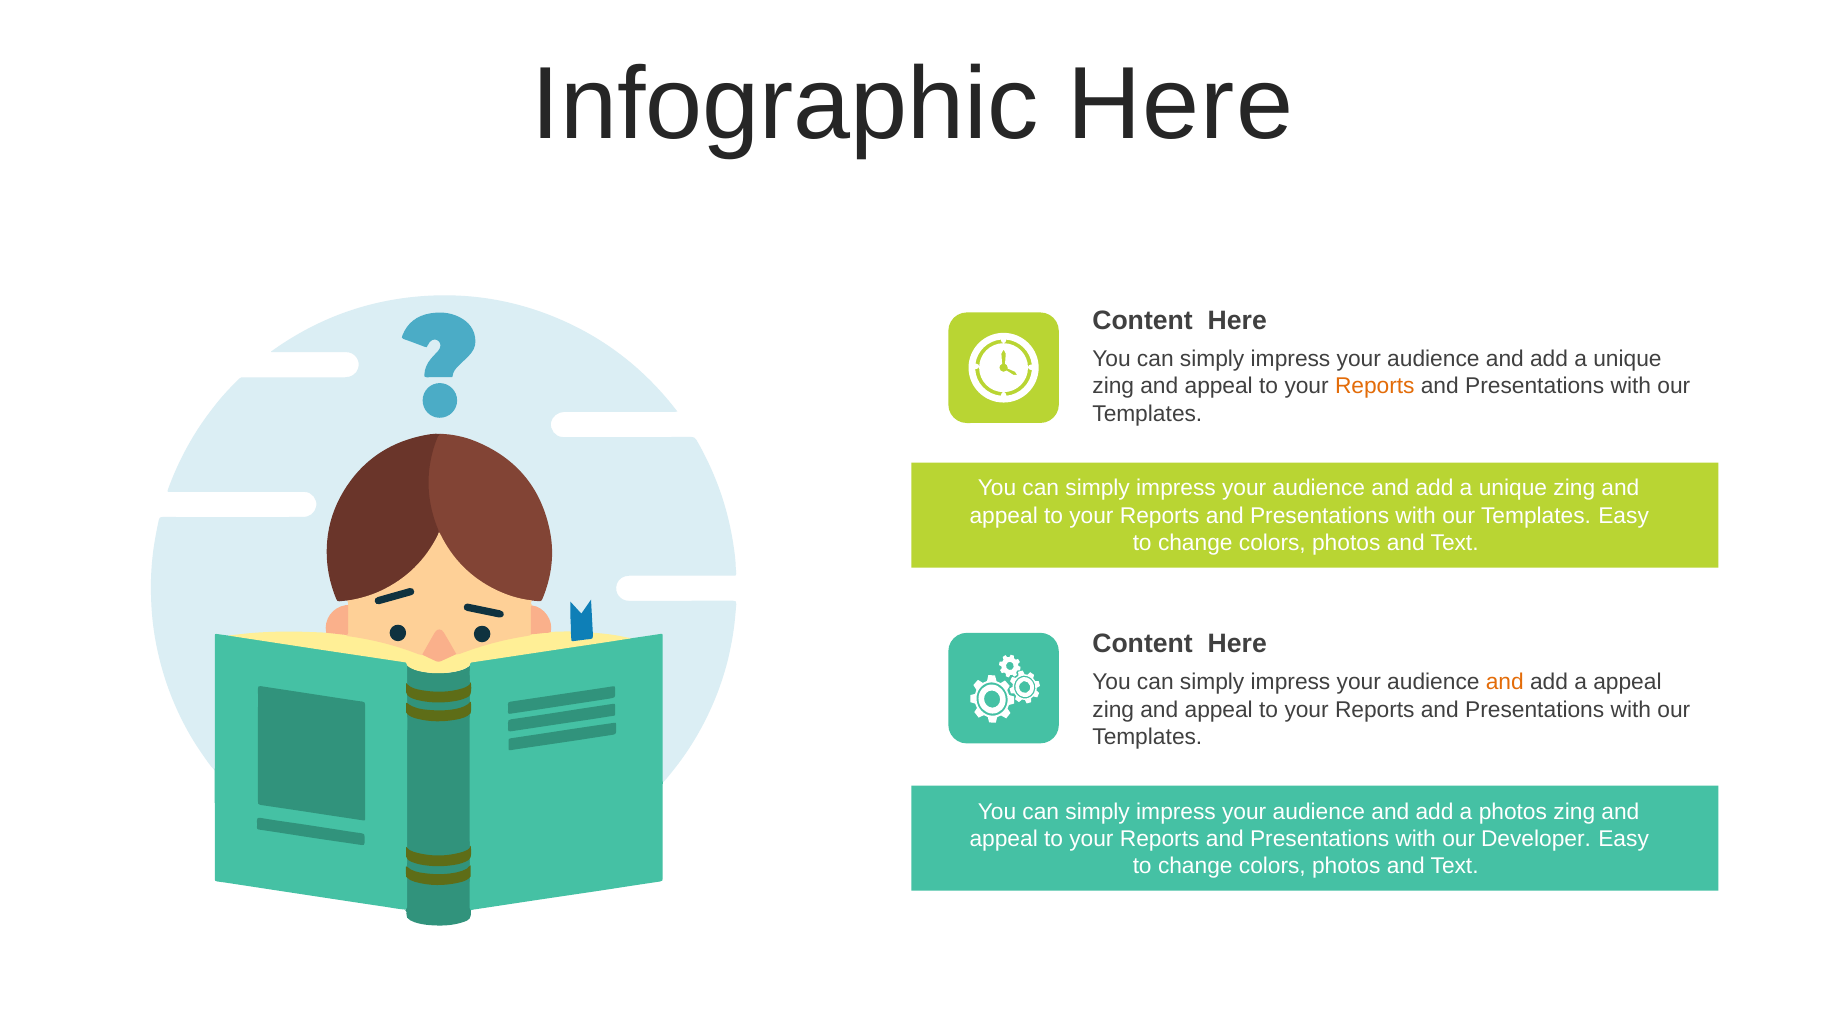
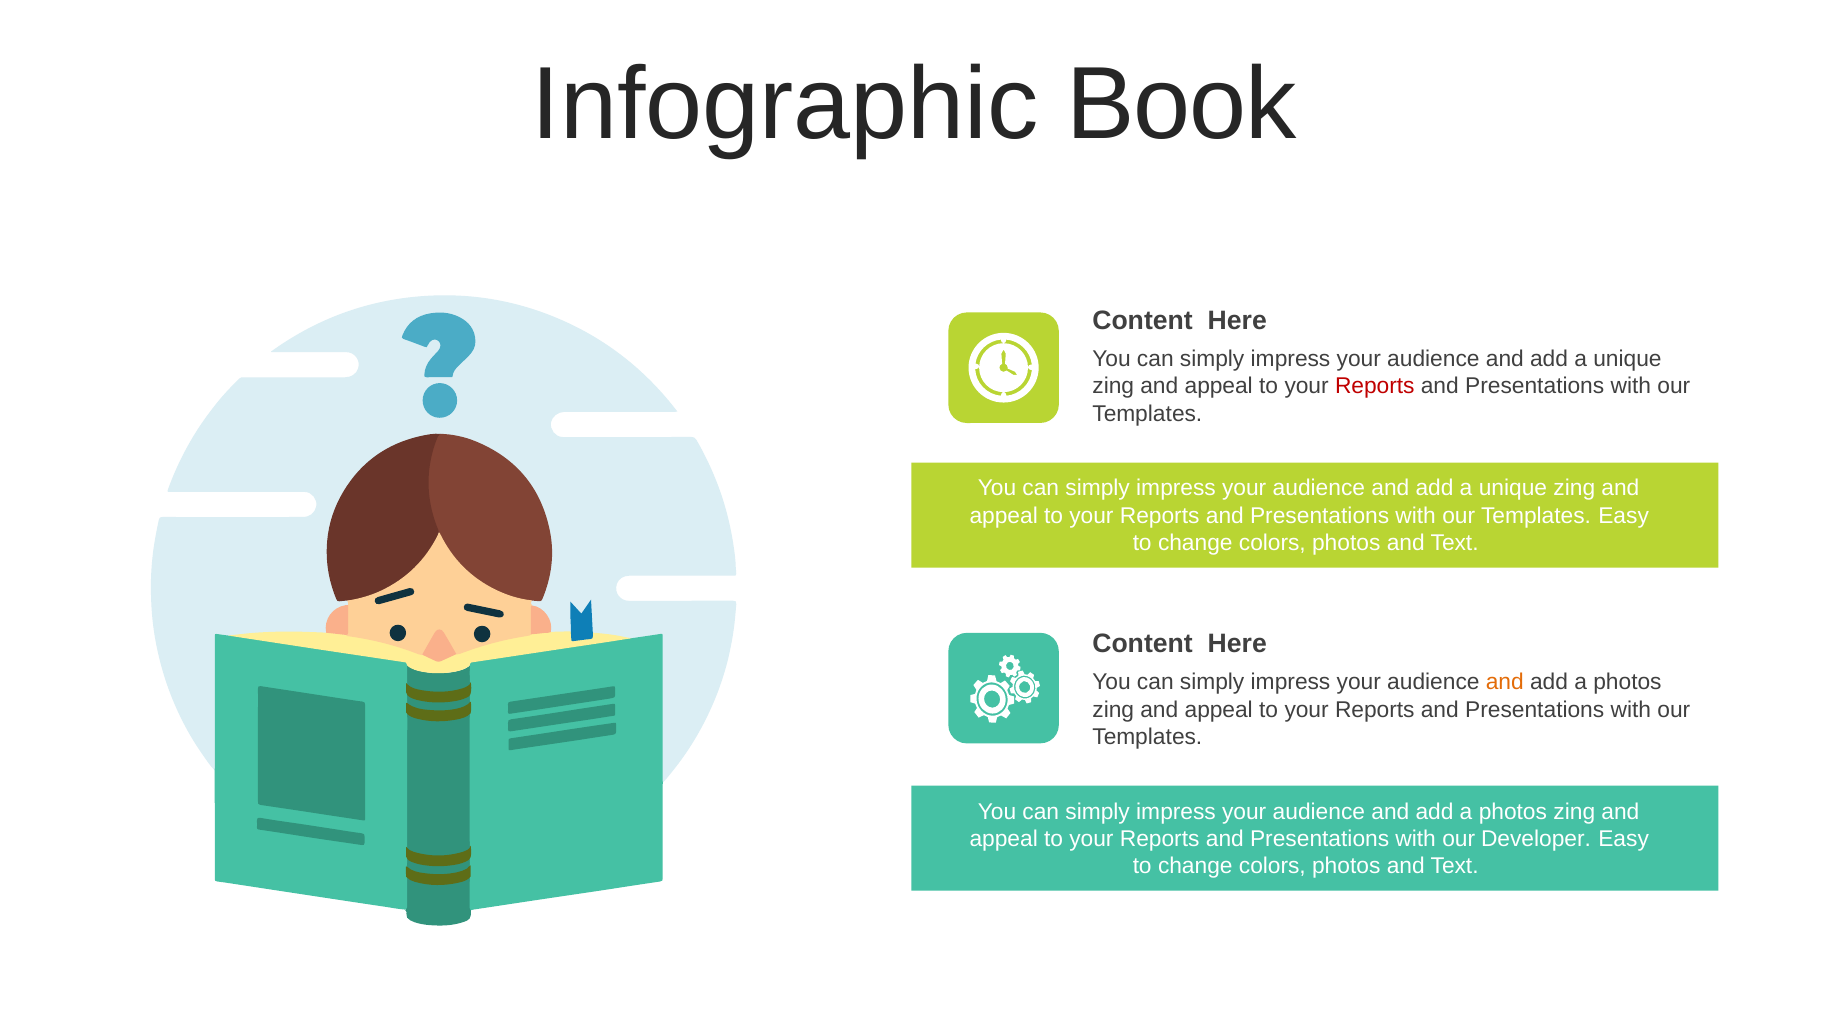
Infographic Here: Here -> Book
Reports at (1375, 386) colour: orange -> red
appeal at (1627, 682): appeal -> photos
